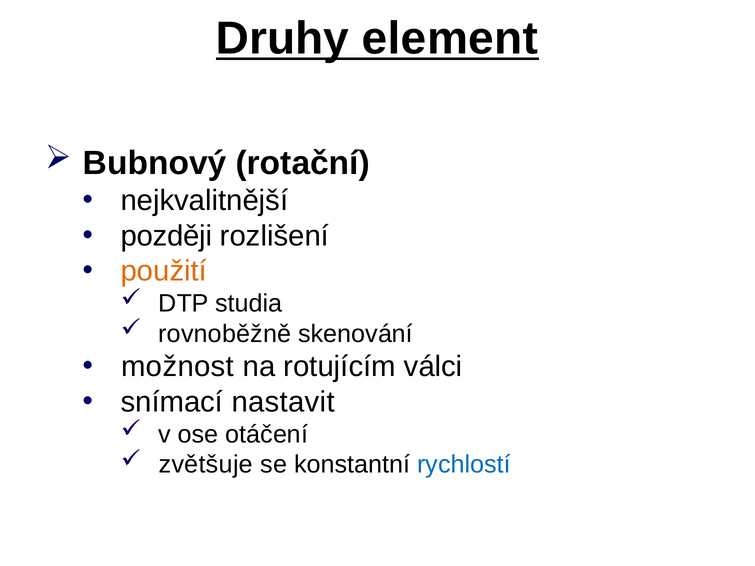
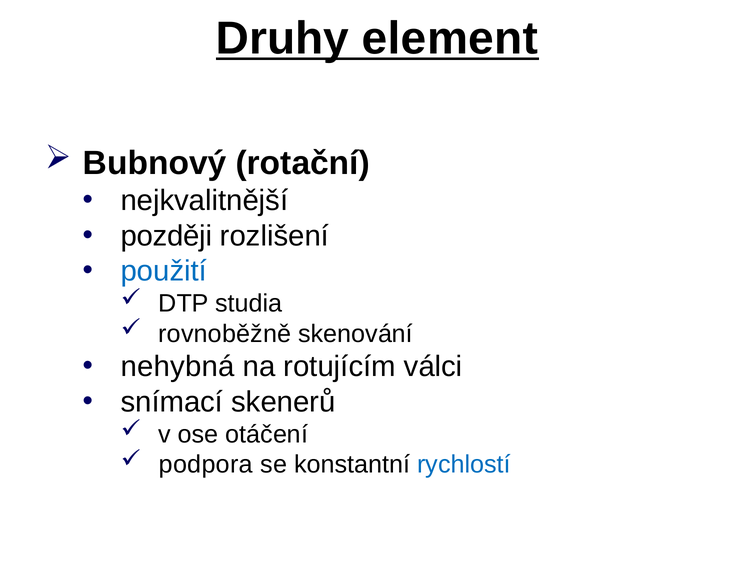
použití colour: orange -> blue
možnost: možnost -> nehybná
nastavit: nastavit -> skenerů
zvětšuje: zvětšuje -> podpora
